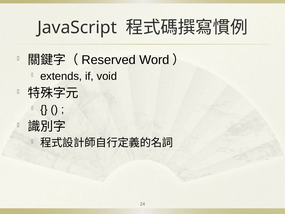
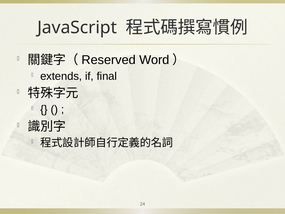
void: void -> final
